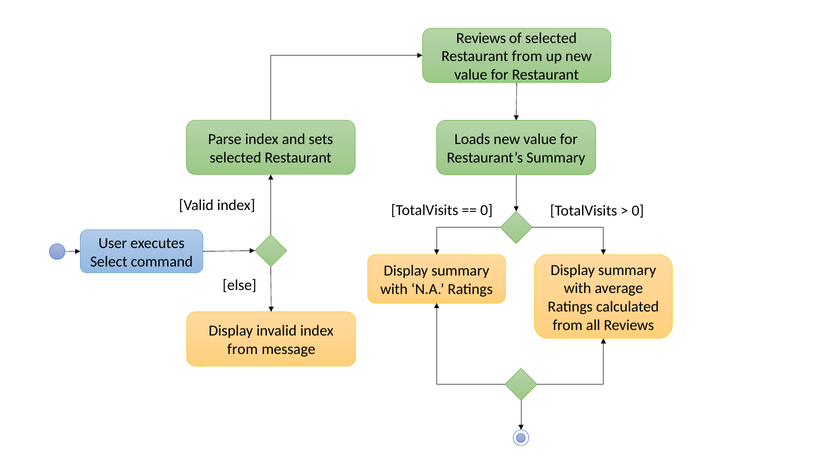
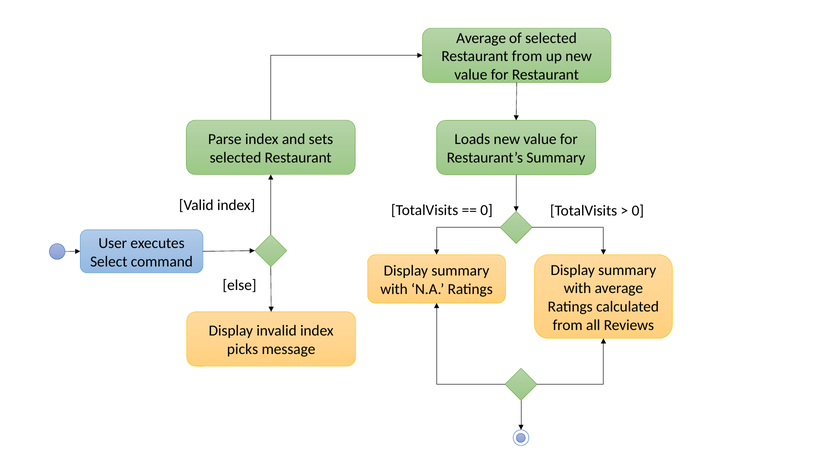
Reviews at (481, 38): Reviews -> Average
from at (243, 349): from -> picks
